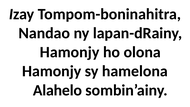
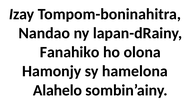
Hamonjy at (70, 52): Hamonjy -> Fanahiko
